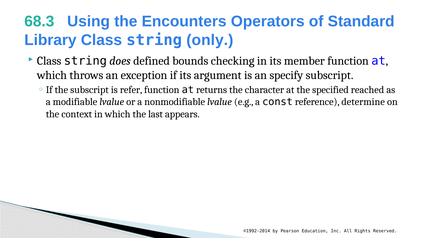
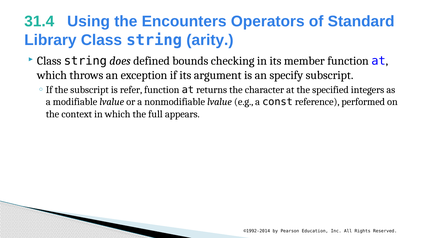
68.3: 68.3 -> 31.4
only: only -> arity
reached: reached -> integers
determine: determine -> performed
last: last -> full
